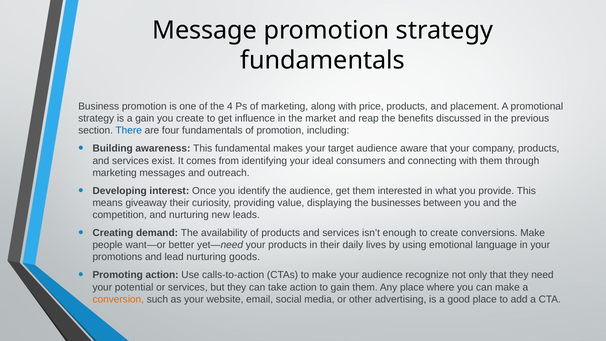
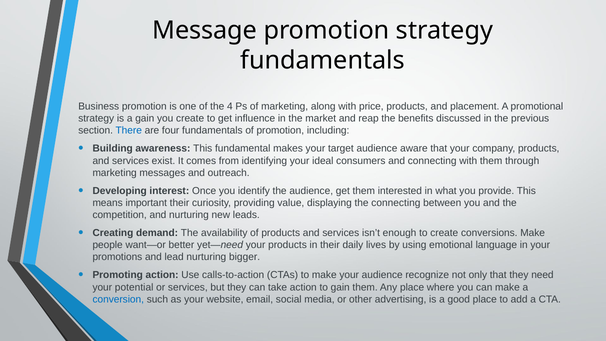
giveaway: giveaway -> important
the businesses: businesses -> connecting
goods: goods -> bigger
conversion colour: orange -> blue
